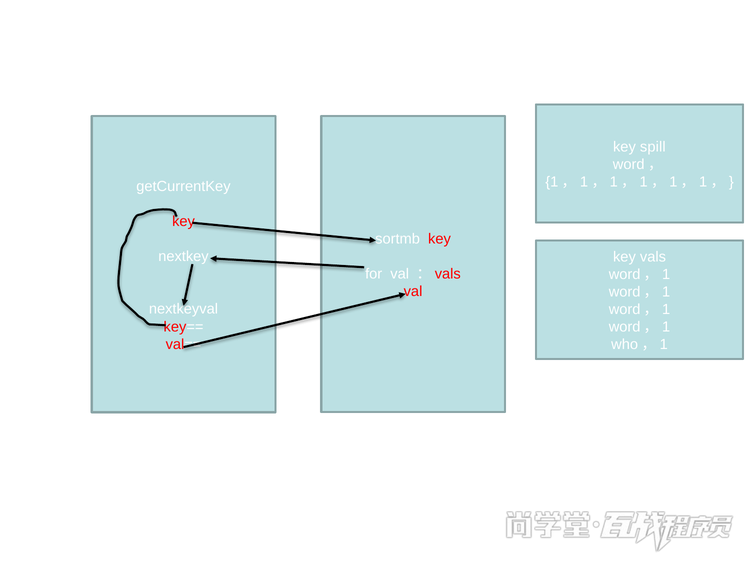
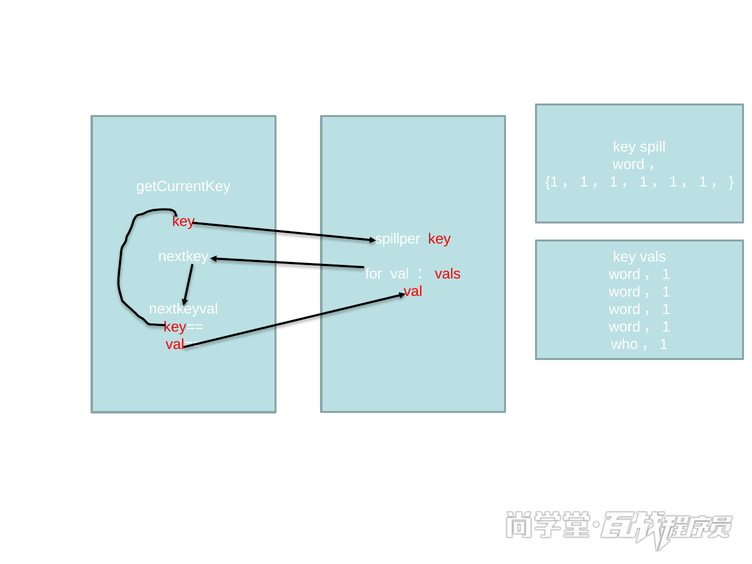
sortmb: sortmb -> spillper
